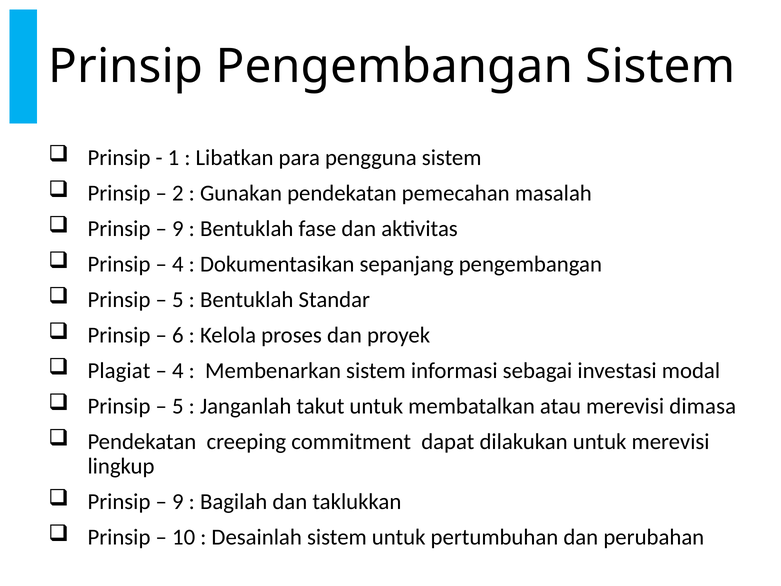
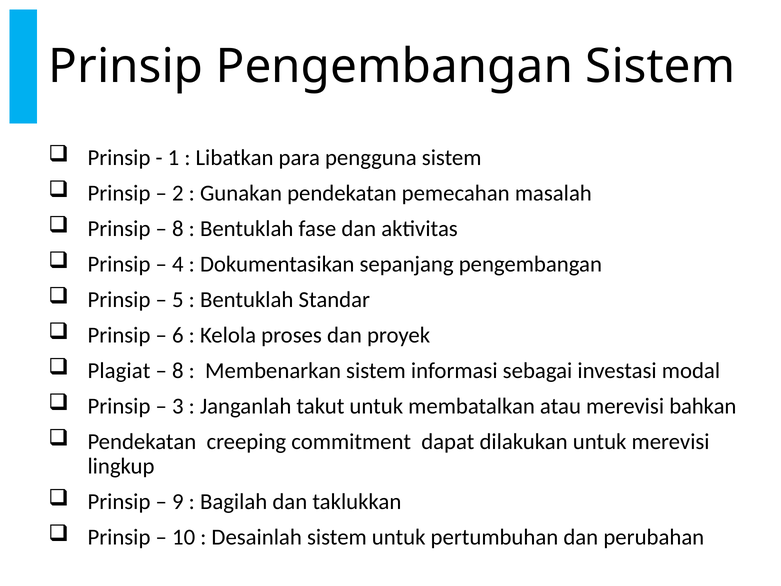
9 at (178, 229): 9 -> 8
4 at (178, 370): 4 -> 8
5 at (178, 406): 5 -> 3
dimasa: dimasa -> bahkan
